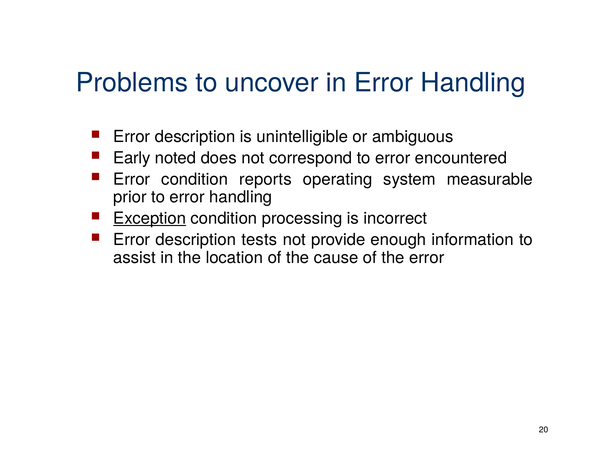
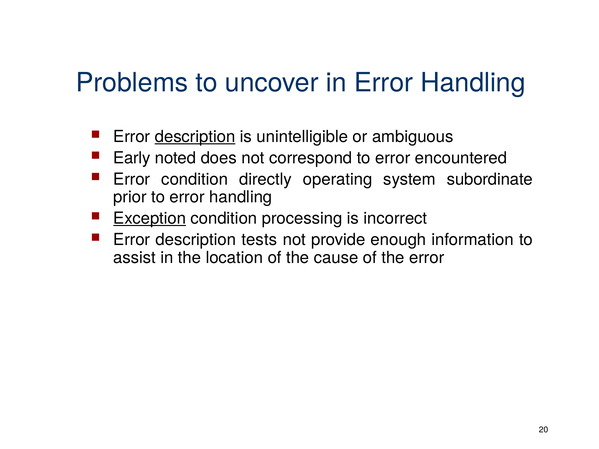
description at (195, 137) underline: none -> present
reports: reports -> directly
measurable: measurable -> subordinate
